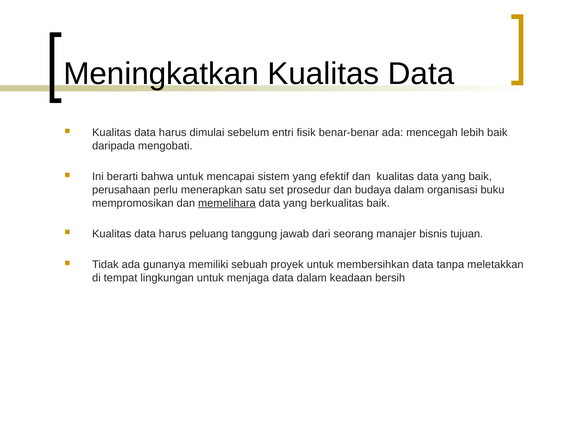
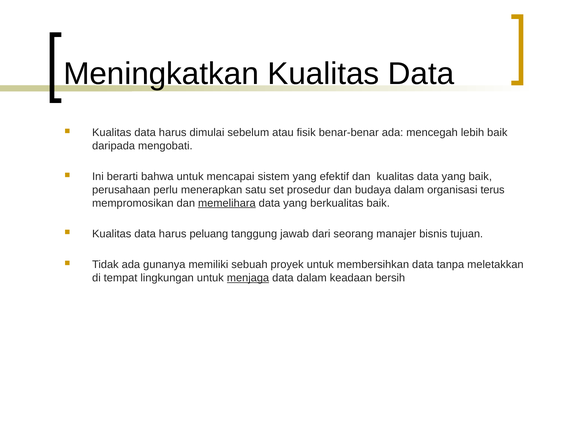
entri: entri -> atau
buku: buku -> terus
menjaga underline: none -> present
